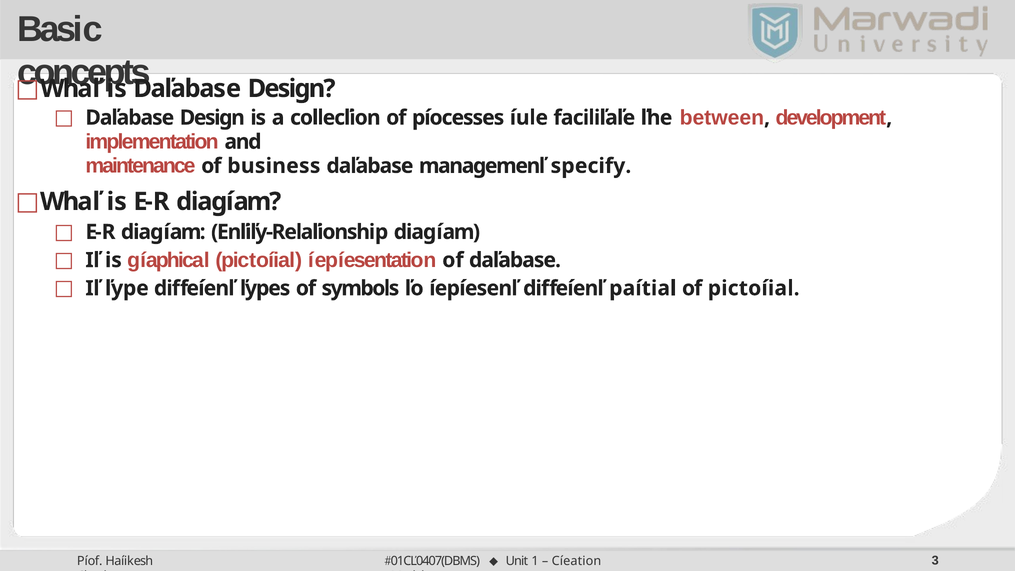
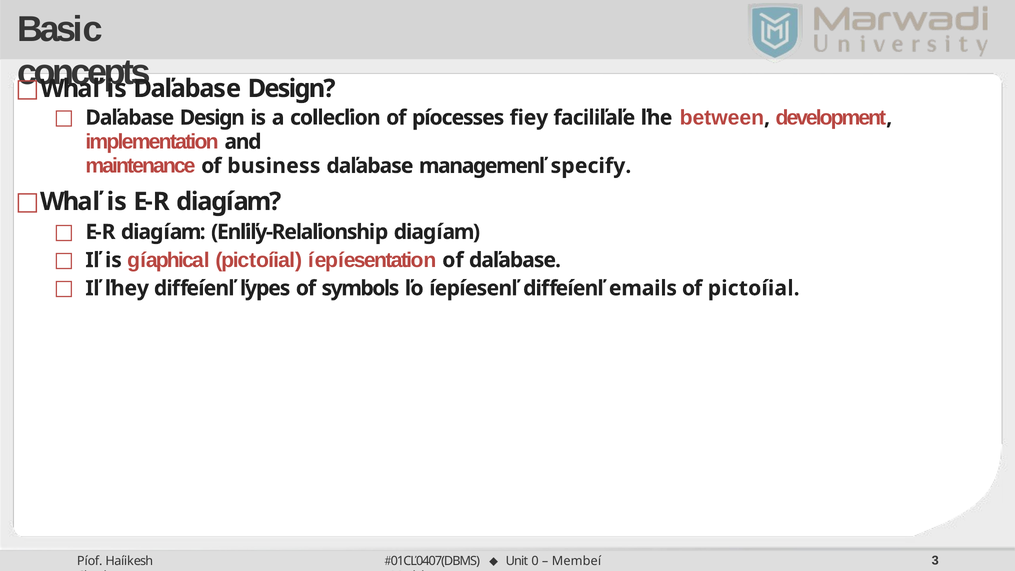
íule: íule -> fiey
ľype: ľype -> ľhey
paítial: paítial -> emails
1: 1 -> 0
Cíeation: Cíeation -> Membeí
